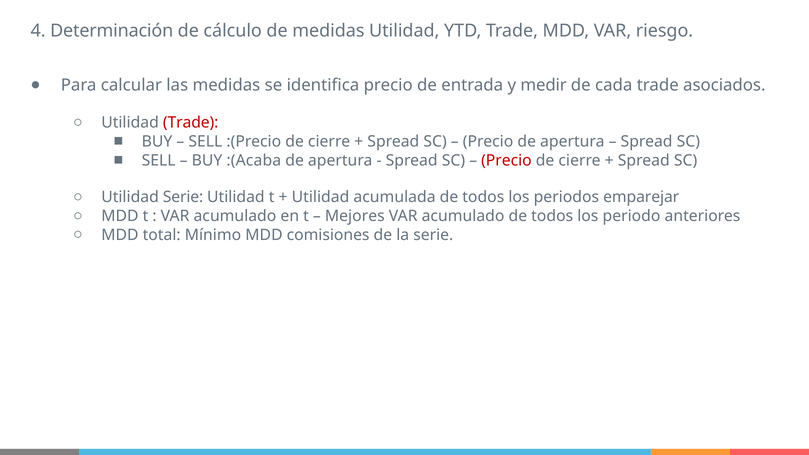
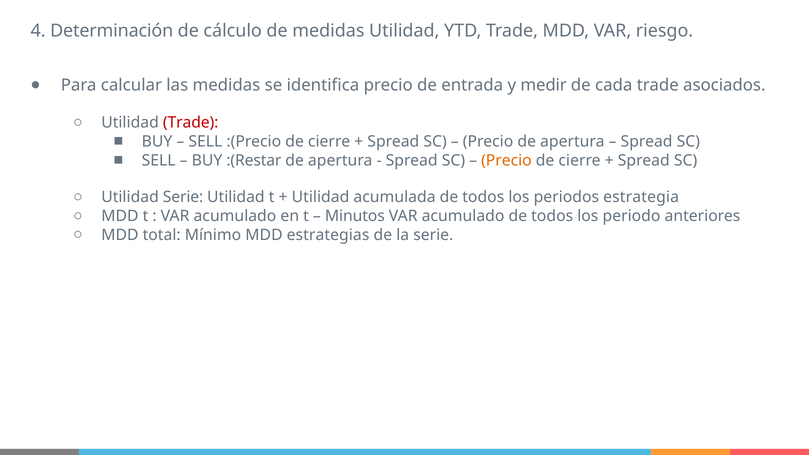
:(Acaba: :(Acaba -> :(Restar
Precio at (506, 160) colour: red -> orange
emparejar: emparejar -> estrategia
Mejores: Mejores -> Minutos
comisiones: comisiones -> estrategias
